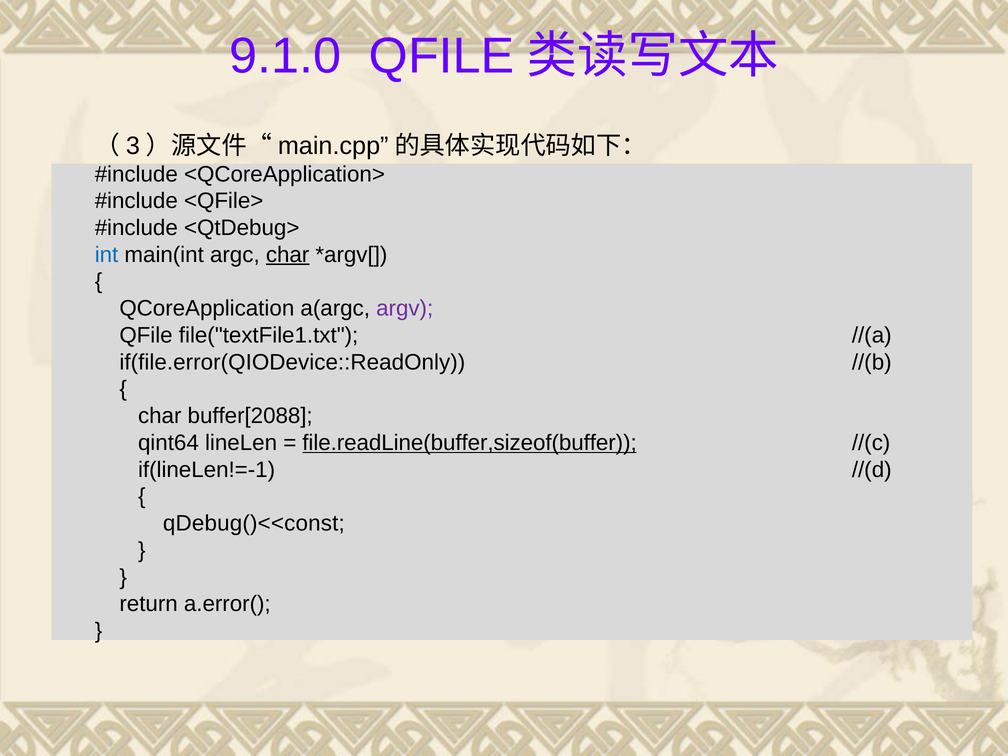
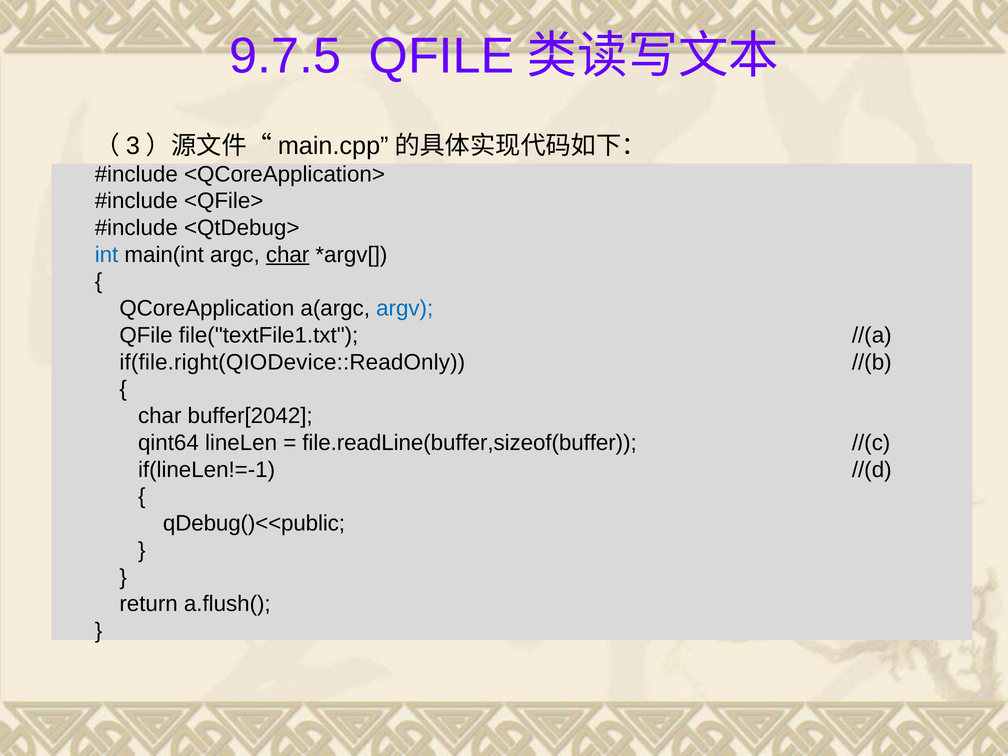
9.1.0: 9.1.0 -> 9.7.5
argv colour: purple -> blue
if(file.error(QIODevice::ReadOnly: if(file.error(QIODevice::ReadOnly -> if(file.right(QIODevice::ReadOnly
buffer[2088: buffer[2088 -> buffer[2042
file.readLine(buffer,sizeof(buffer underline: present -> none
qDebug()<<const: qDebug()<<const -> qDebug()<<public
a.error(: a.error( -> a.flush(
